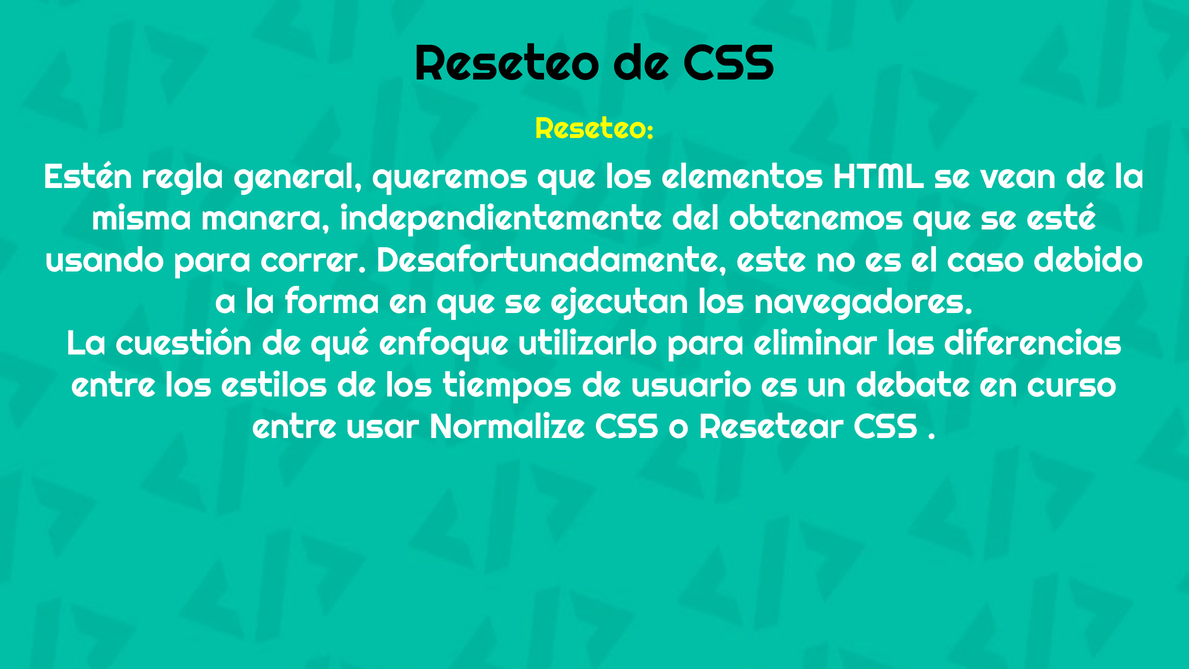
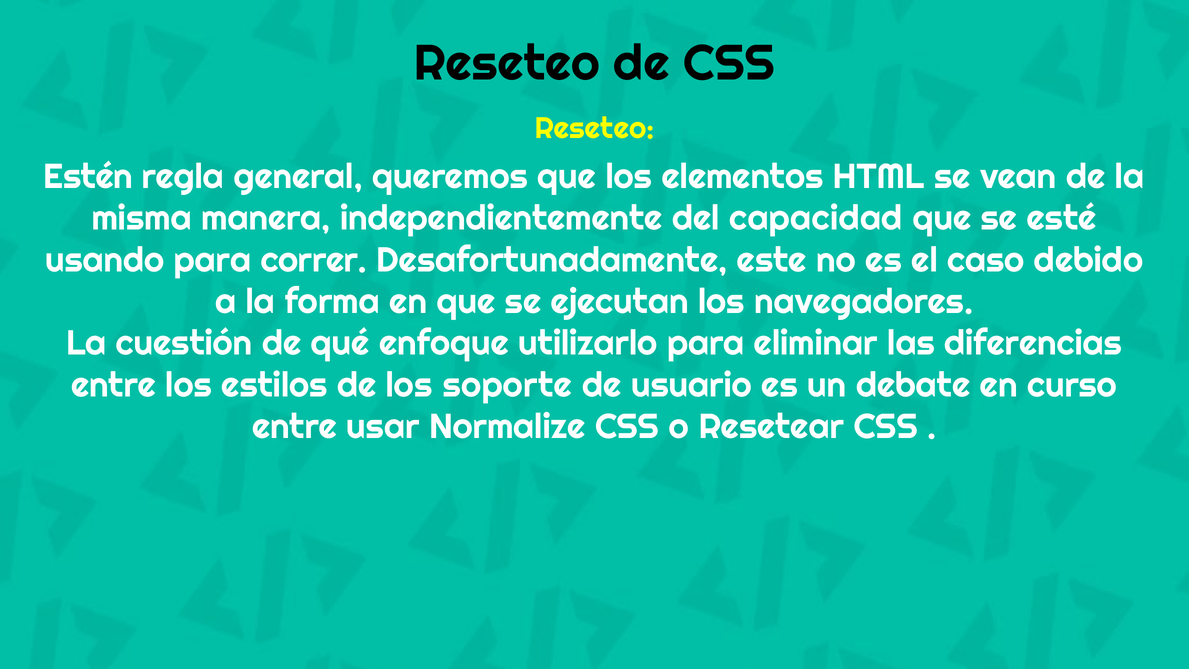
obtenemos: obtenemos -> capacidad
tiempos: tiempos -> soporte
